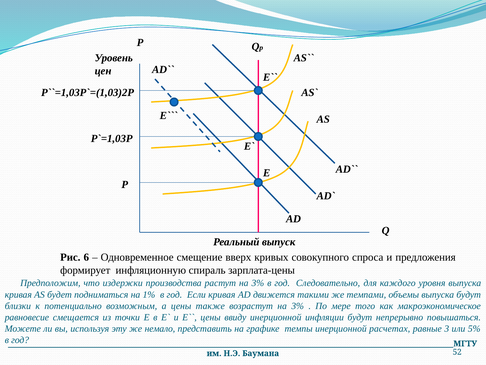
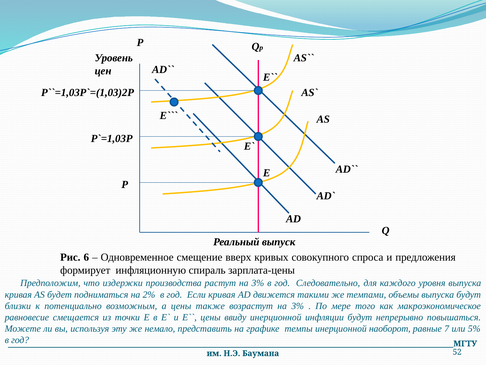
1%: 1% -> 2%
расчетах: расчетах -> наоборот
3: 3 -> 7
